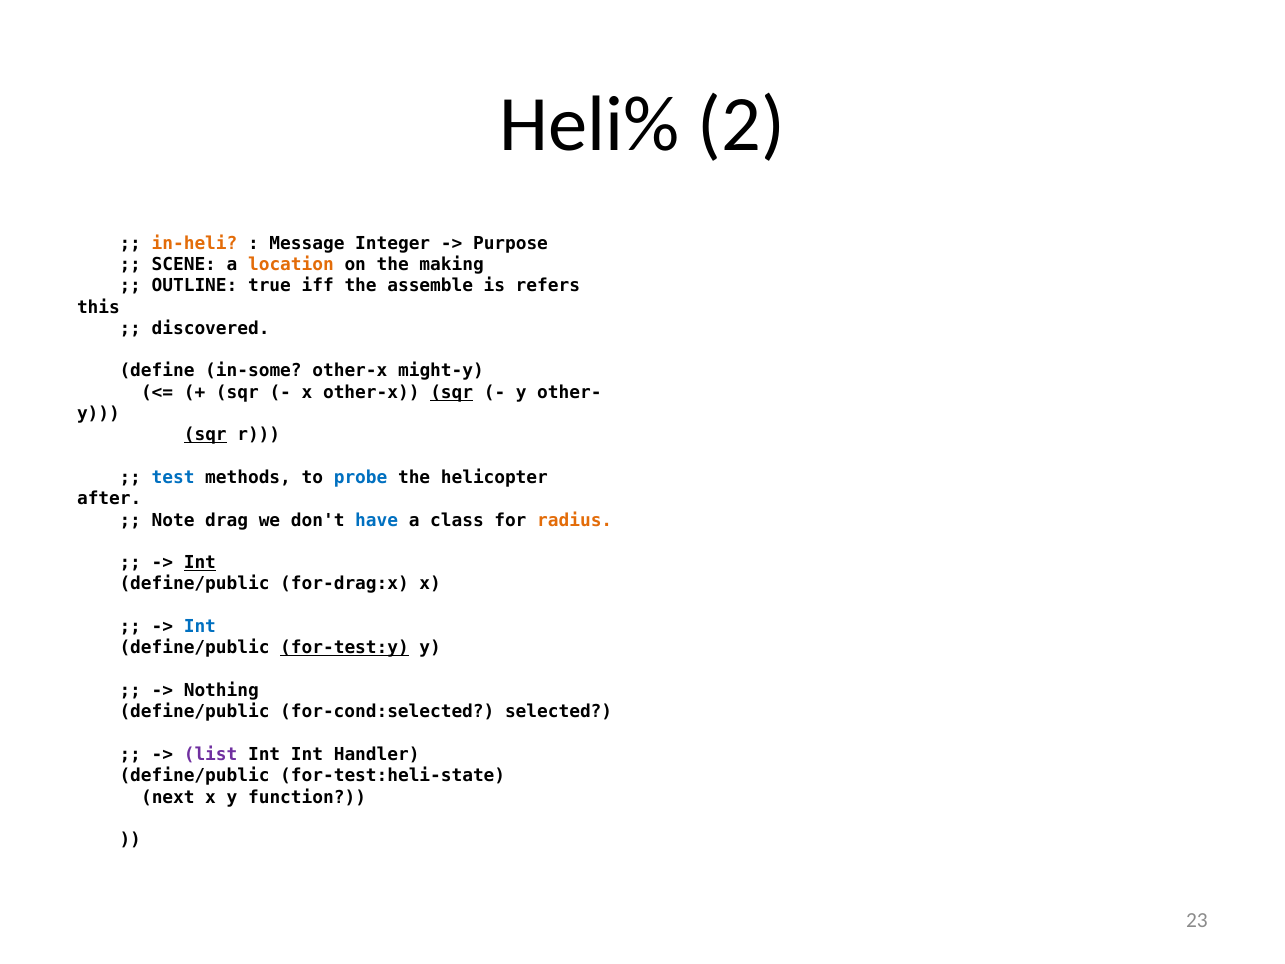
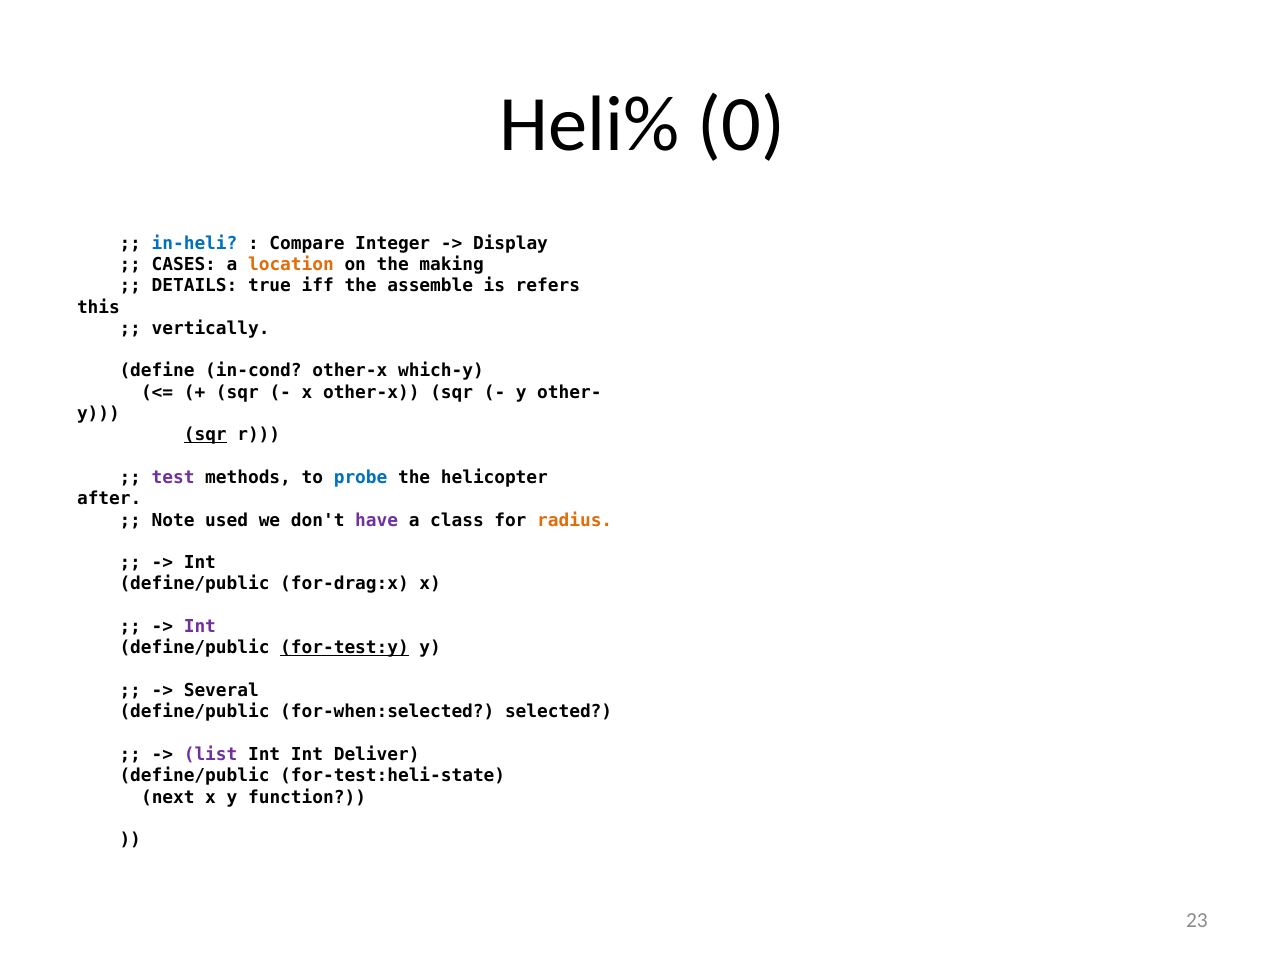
2: 2 -> 0
in-heli colour: orange -> blue
Message: Message -> Compare
Purpose: Purpose -> Display
SCENE: SCENE -> CASES
OUTLINE: OUTLINE -> DETAILS
discovered: discovered -> vertically
in-some: in-some -> in-cond
might-y: might-y -> which-y
sqr at (452, 392) underline: present -> none
test colour: blue -> purple
drag: drag -> used
have colour: blue -> purple
Int at (200, 563) underline: present -> none
Int at (200, 627) colour: blue -> purple
Nothing: Nothing -> Several
for-cond:selected: for-cond:selected -> for-when:selected
Handler: Handler -> Deliver
